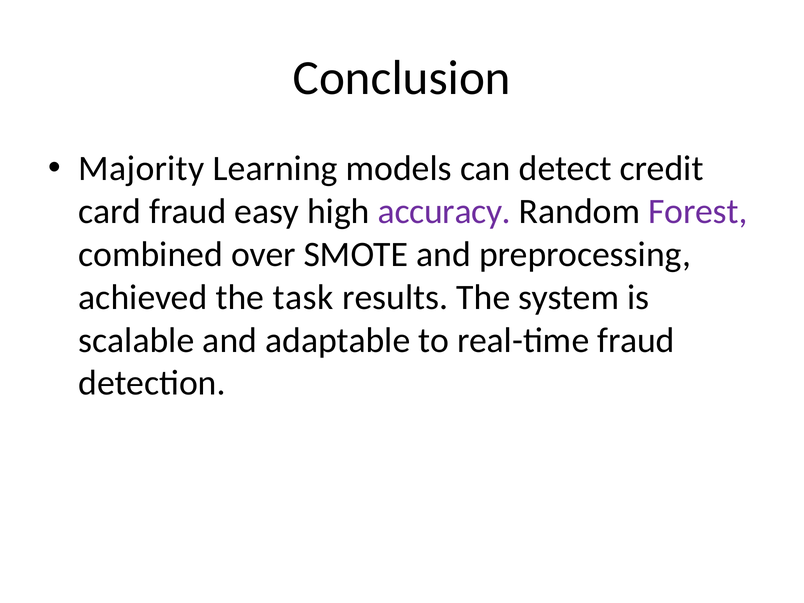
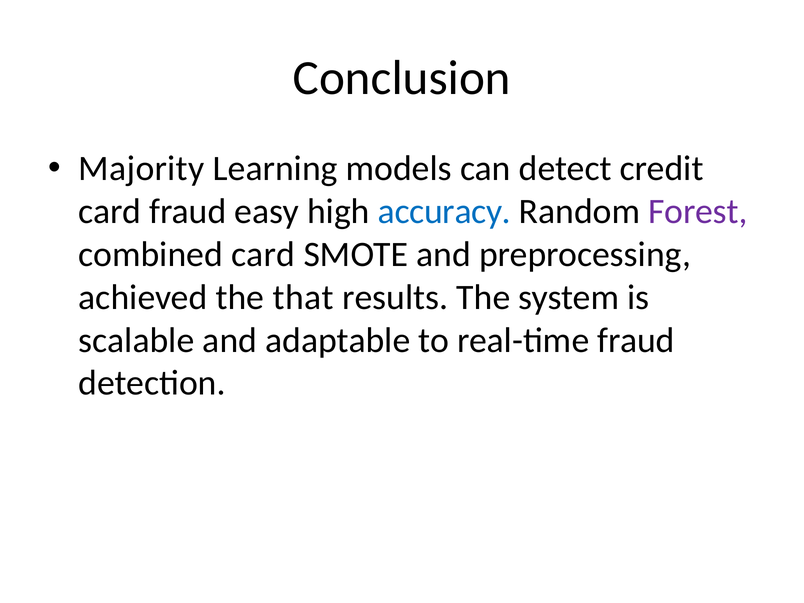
accuracy colour: purple -> blue
combined over: over -> card
task: task -> that
